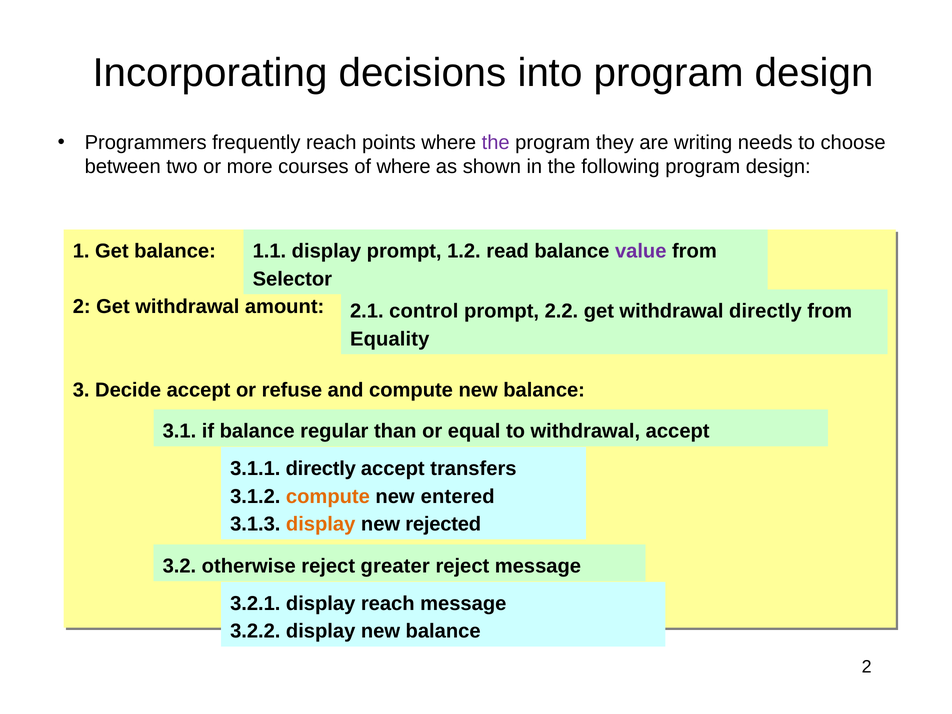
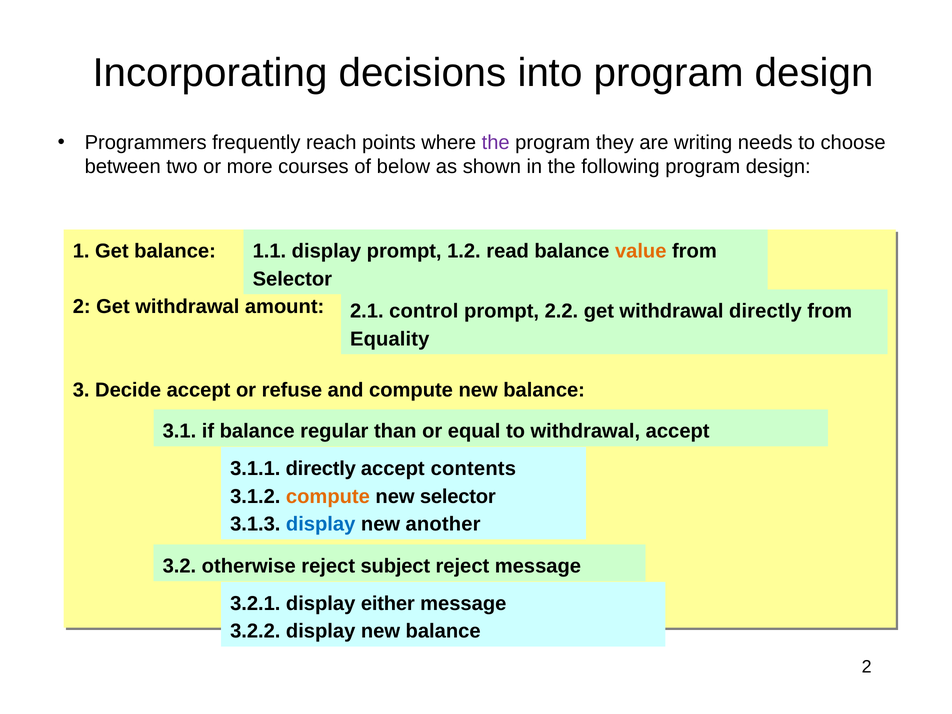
of where: where -> below
value colour: purple -> orange
transfers: transfers -> contents
new entered: entered -> selector
display at (321, 524) colour: orange -> blue
rejected: rejected -> another
greater: greater -> subject
display reach: reach -> either
